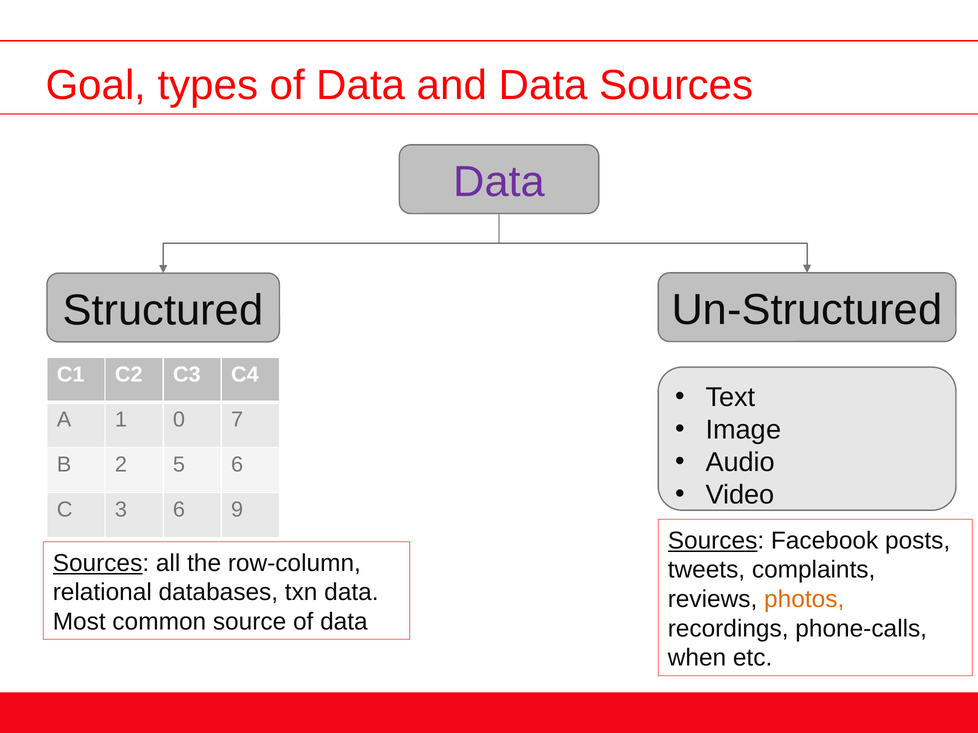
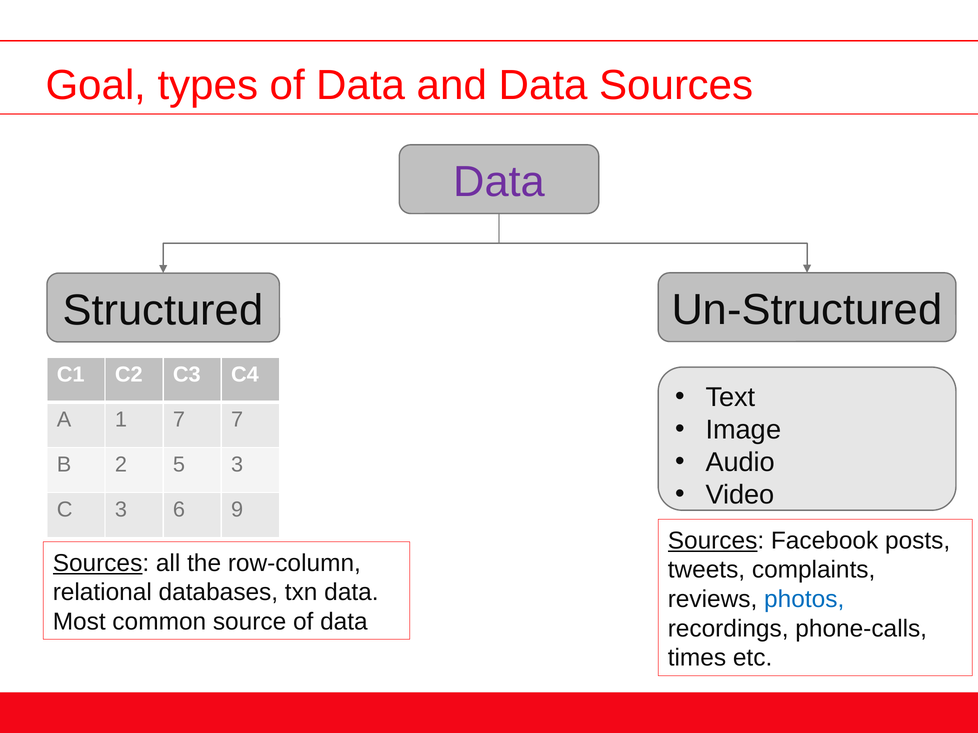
1 0: 0 -> 7
5 6: 6 -> 3
photos colour: orange -> blue
when: when -> times
